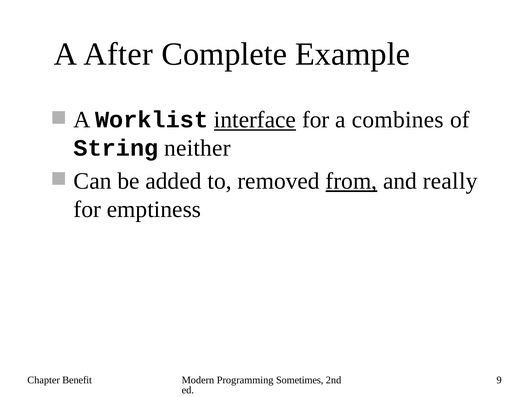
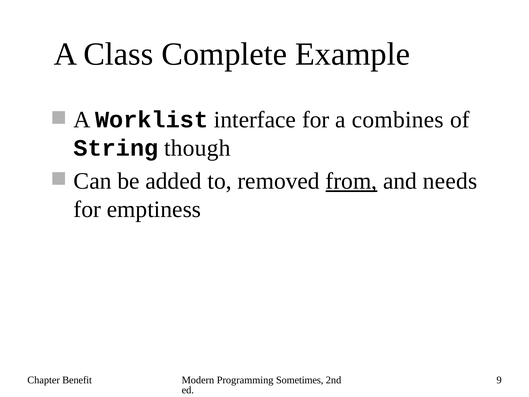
After: After -> Class
interface underline: present -> none
neither: neither -> though
really: really -> needs
